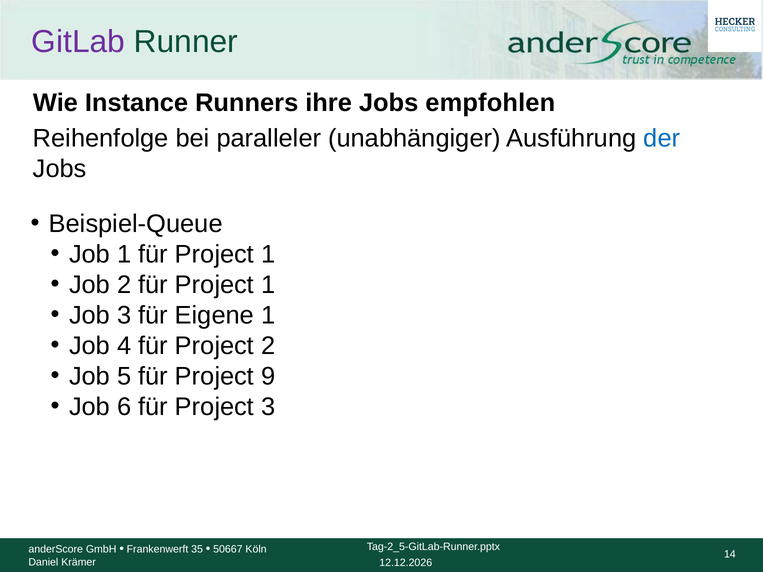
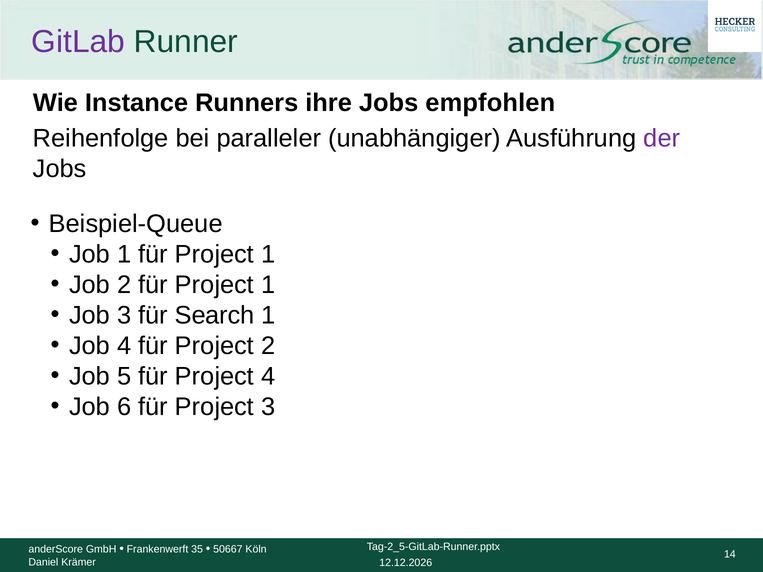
der colour: blue -> purple
Eigene: Eigene -> Search
Project 9: 9 -> 4
